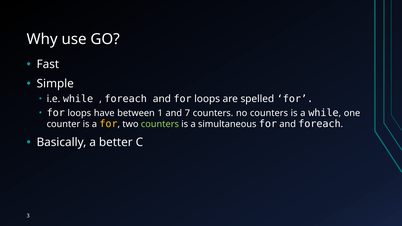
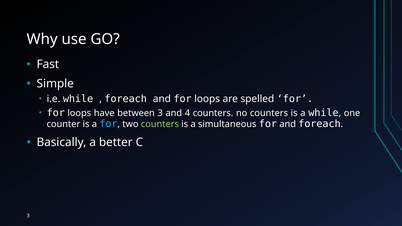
between 1: 1 -> 3
7: 7 -> 4
for at (108, 124) colour: yellow -> light blue
